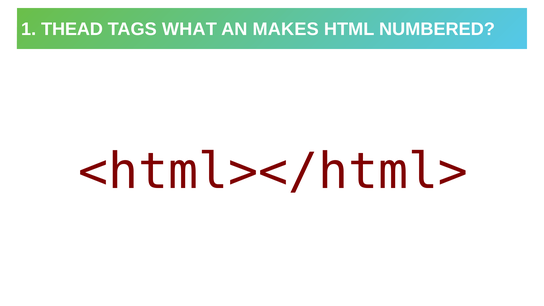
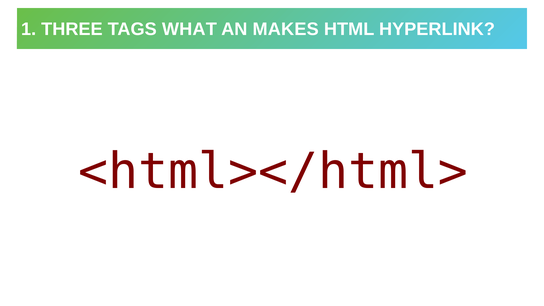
THEAD: THEAD -> THREE
NUMBERED: NUMBERED -> HYPERLINK
